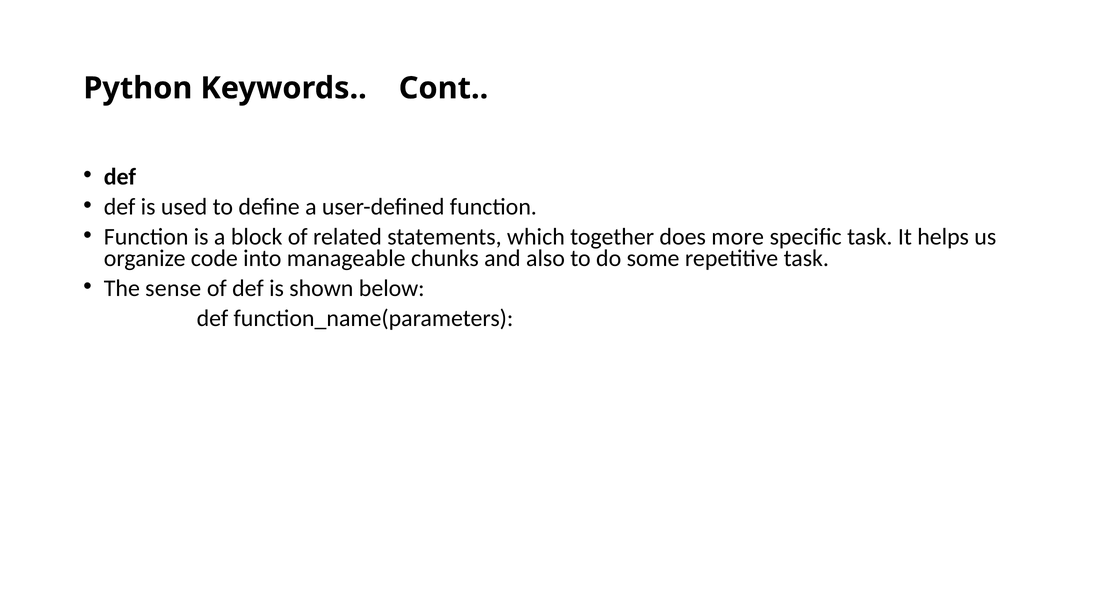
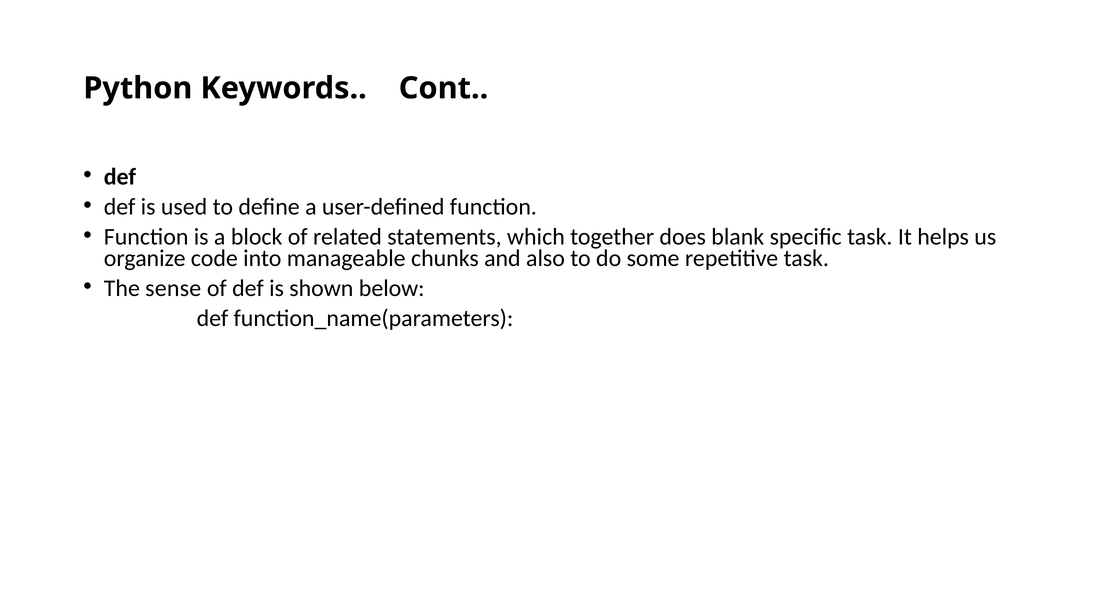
more: more -> blank
